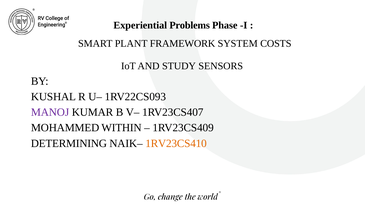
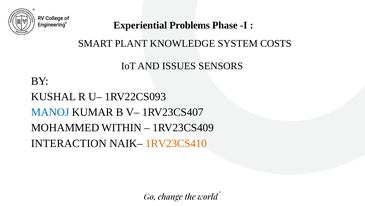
FRAMEWORK: FRAMEWORK -> KNOWLEDGE
STUDY: STUDY -> ISSUES
MANOJ colour: purple -> blue
DETERMINING: DETERMINING -> INTERACTION
